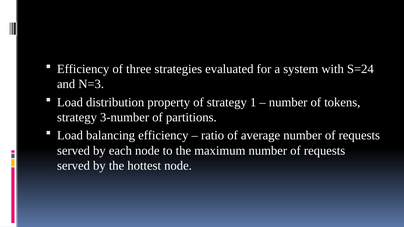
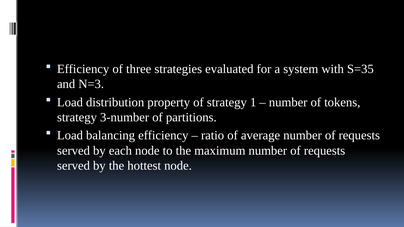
S=24: S=24 -> S=35
